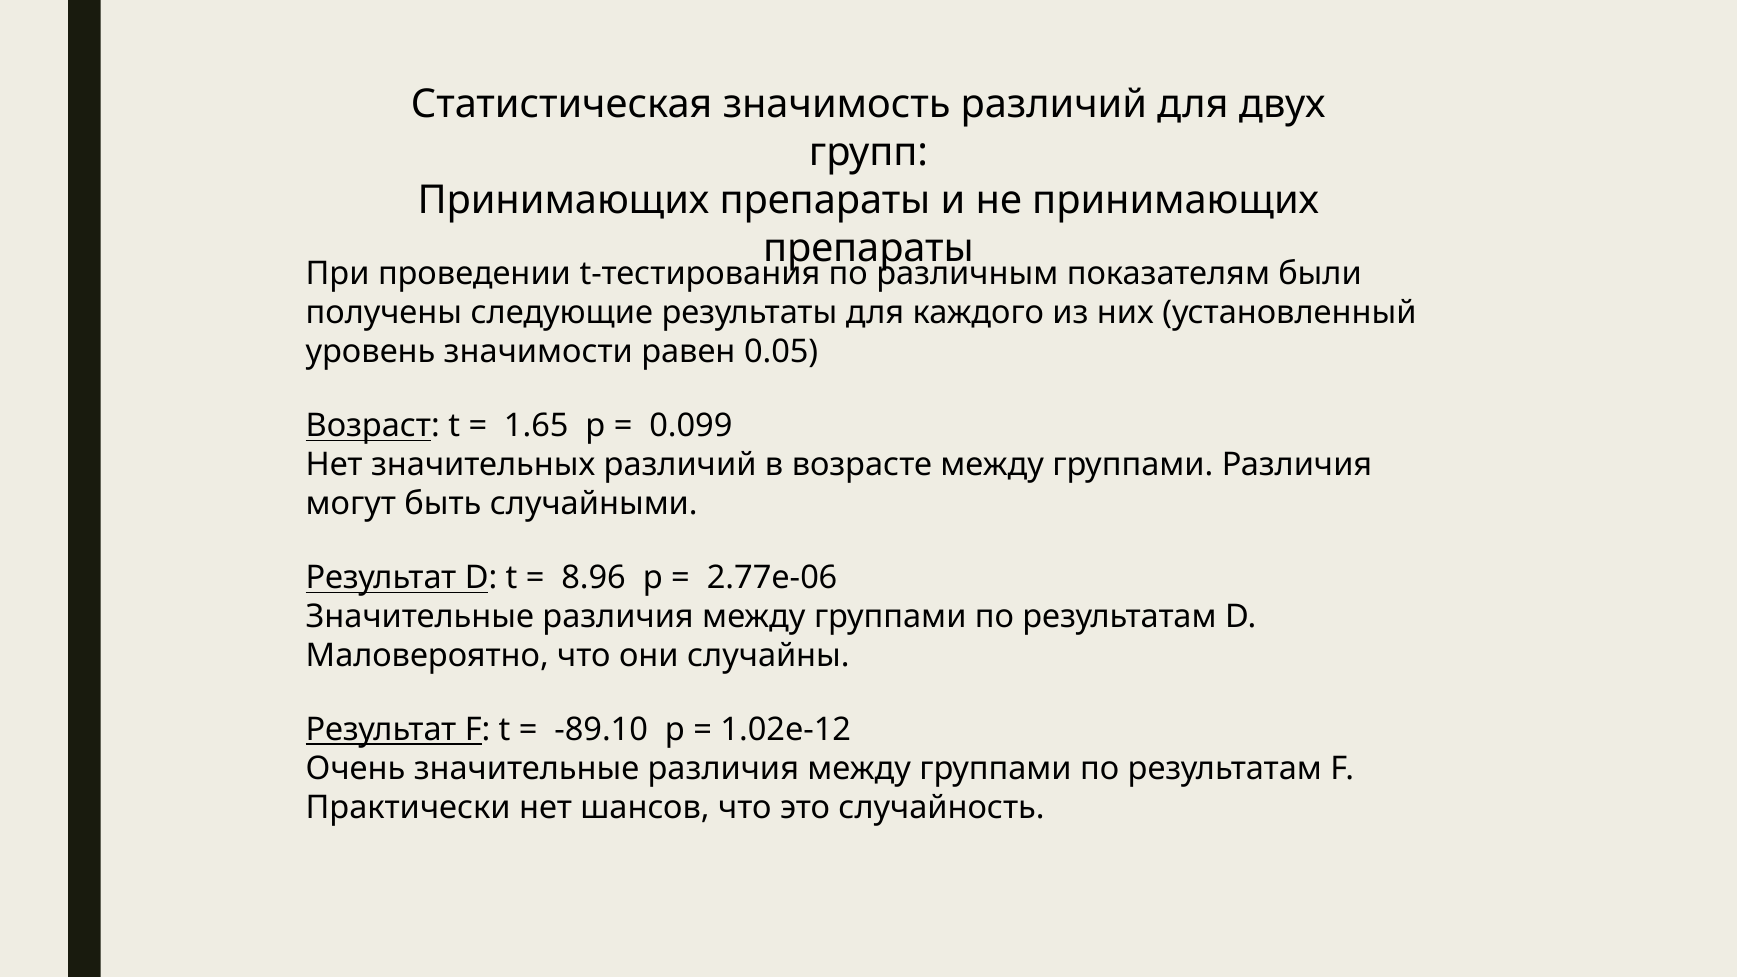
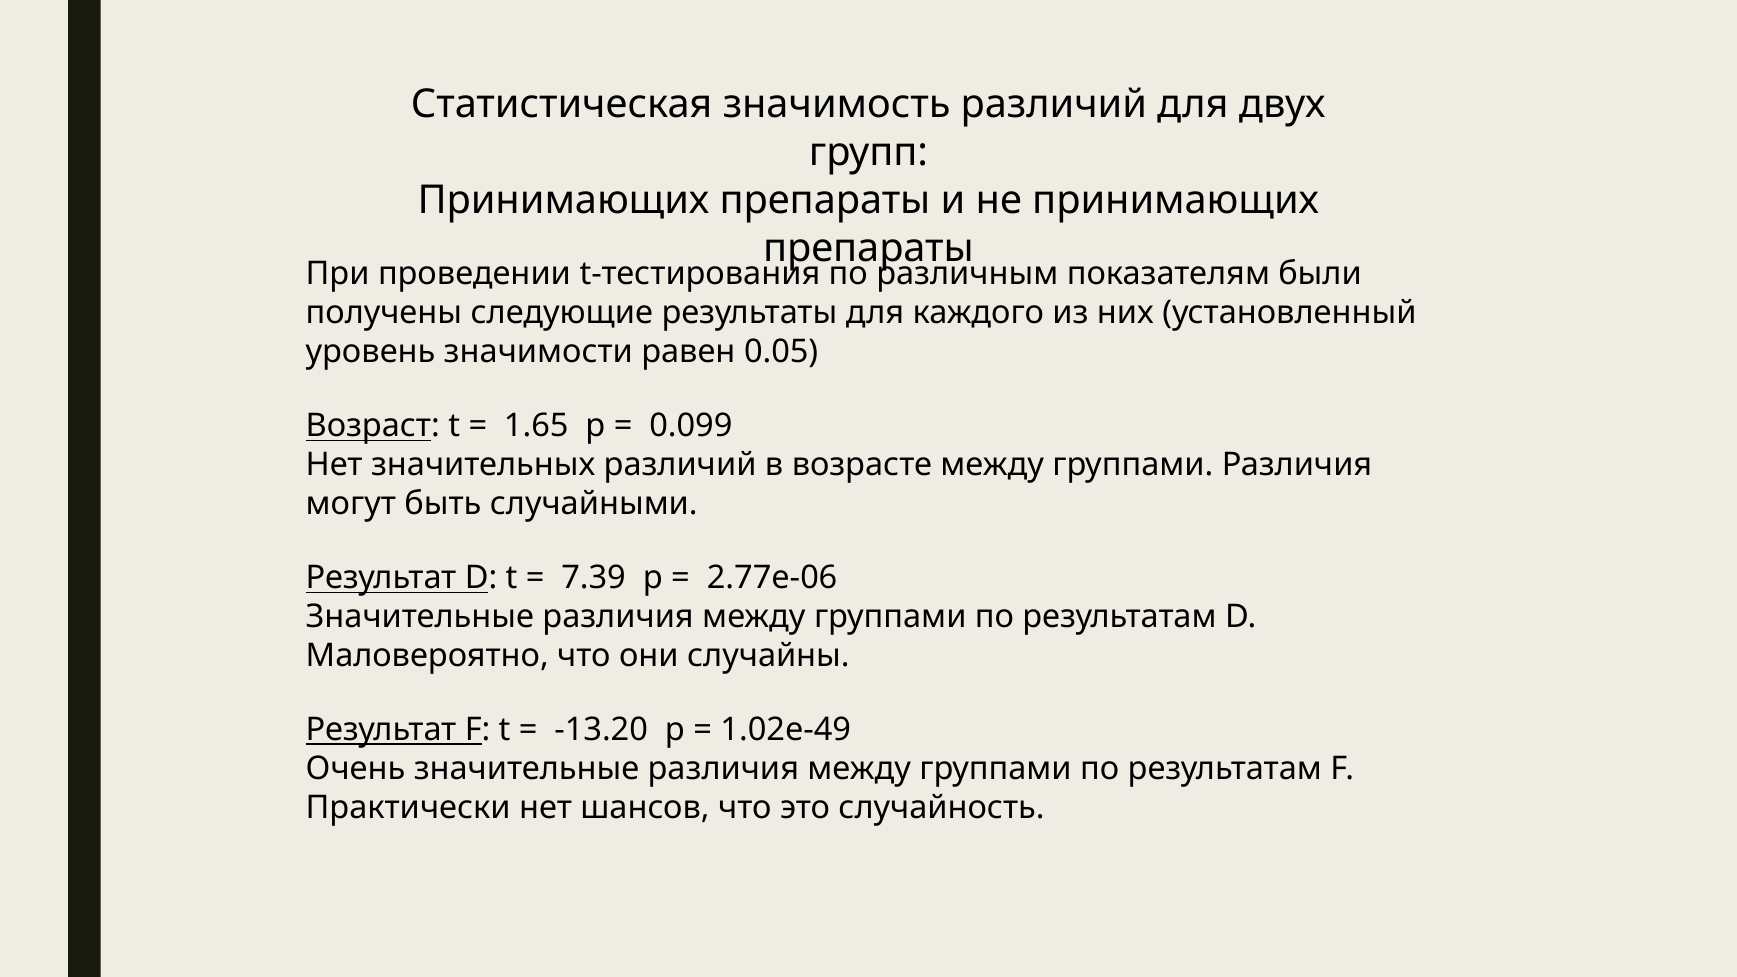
8.96: 8.96 -> 7.39
-89.10: -89.10 -> -13.20
1.02e-12: 1.02e-12 -> 1.02e-49
